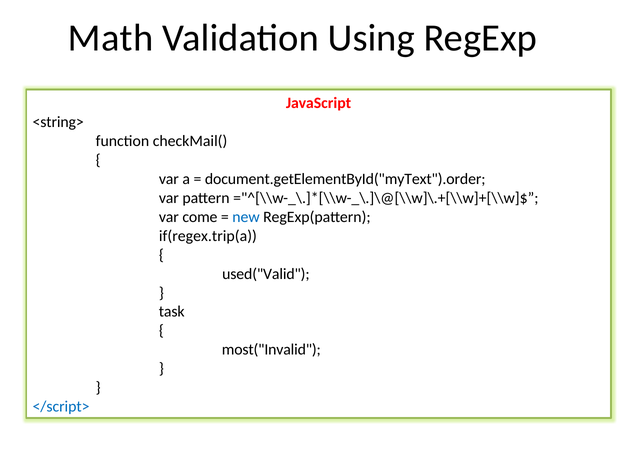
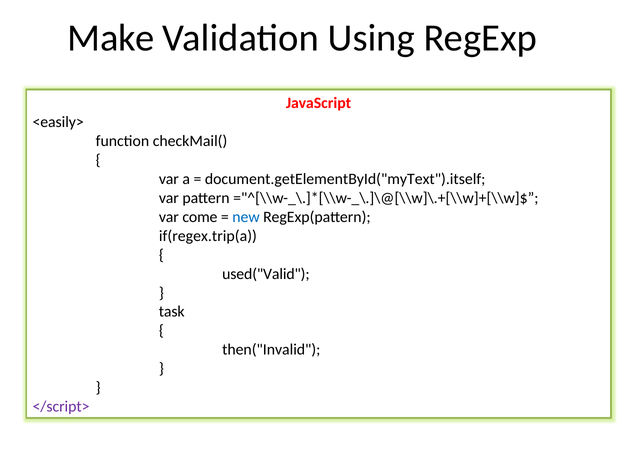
Math: Math -> Make
<string>: <string> -> <easily>
document.getElementById("myText").order: document.getElementById("myText").order -> document.getElementById("myText").itself
most("Invalid: most("Invalid -> then("Invalid
</script> colour: blue -> purple
